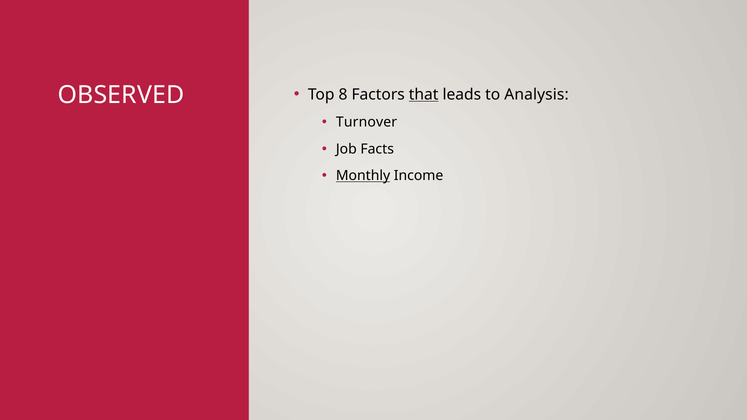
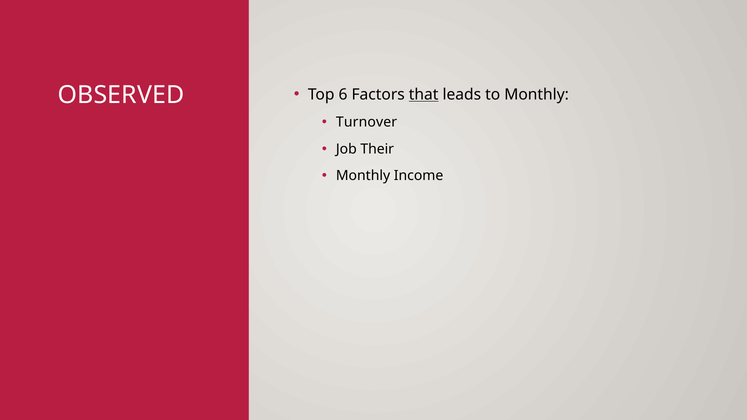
8: 8 -> 6
to Analysis: Analysis -> Monthly
Facts: Facts -> Their
Monthly at (363, 176) underline: present -> none
